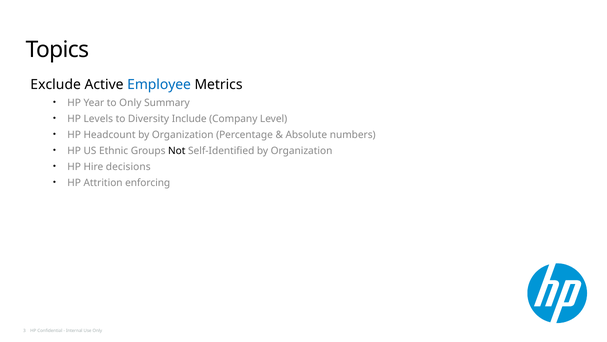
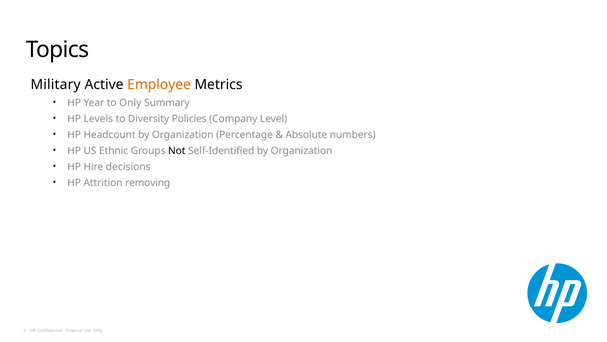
Exclude: Exclude -> Military
Employee colour: blue -> orange
Include: Include -> Policies
enforcing: enforcing -> removing
